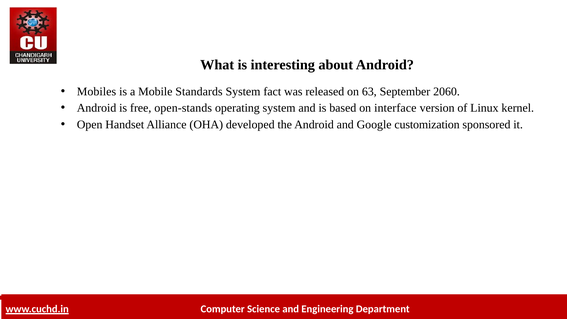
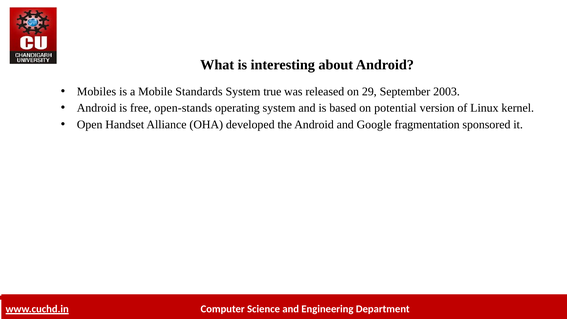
fact: fact -> true
63: 63 -> 29
2060: 2060 -> 2003
interface: interface -> potential
customization: customization -> fragmentation
